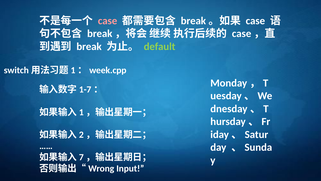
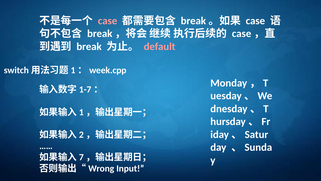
default colour: light green -> pink
